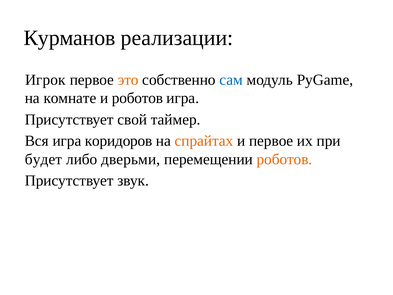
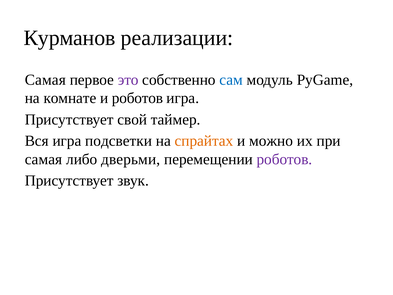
Игрок at (45, 80): Игрок -> Самая
это colour: orange -> purple
коридоров: коридоров -> подсветки
и первое: первое -> можно
будет at (44, 159): будет -> самая
роботов at (284, 159) colour: orange -> purple
